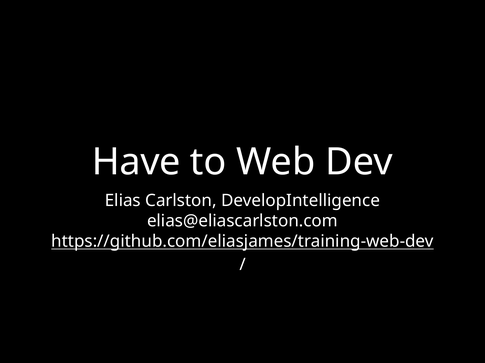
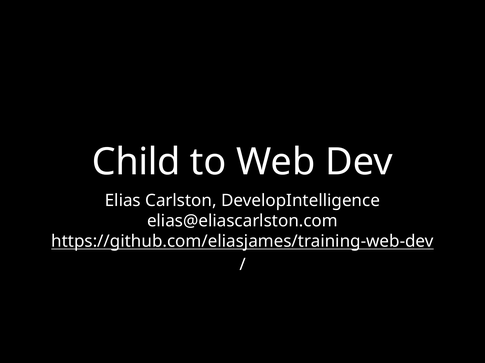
Have: Have -> Child
